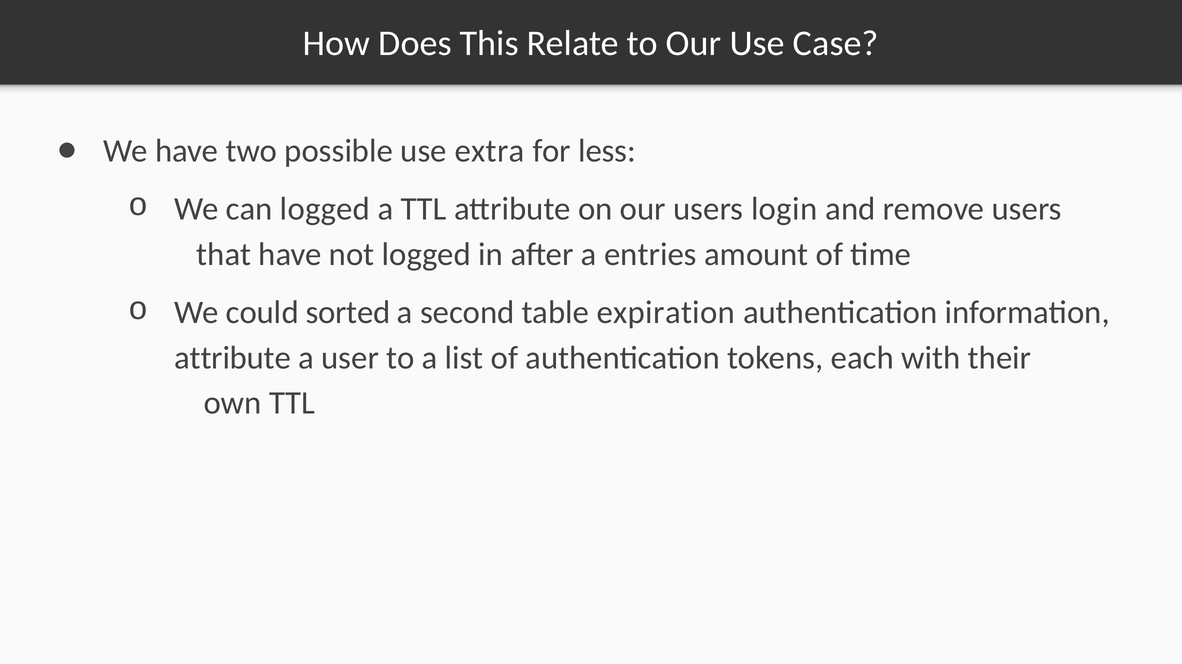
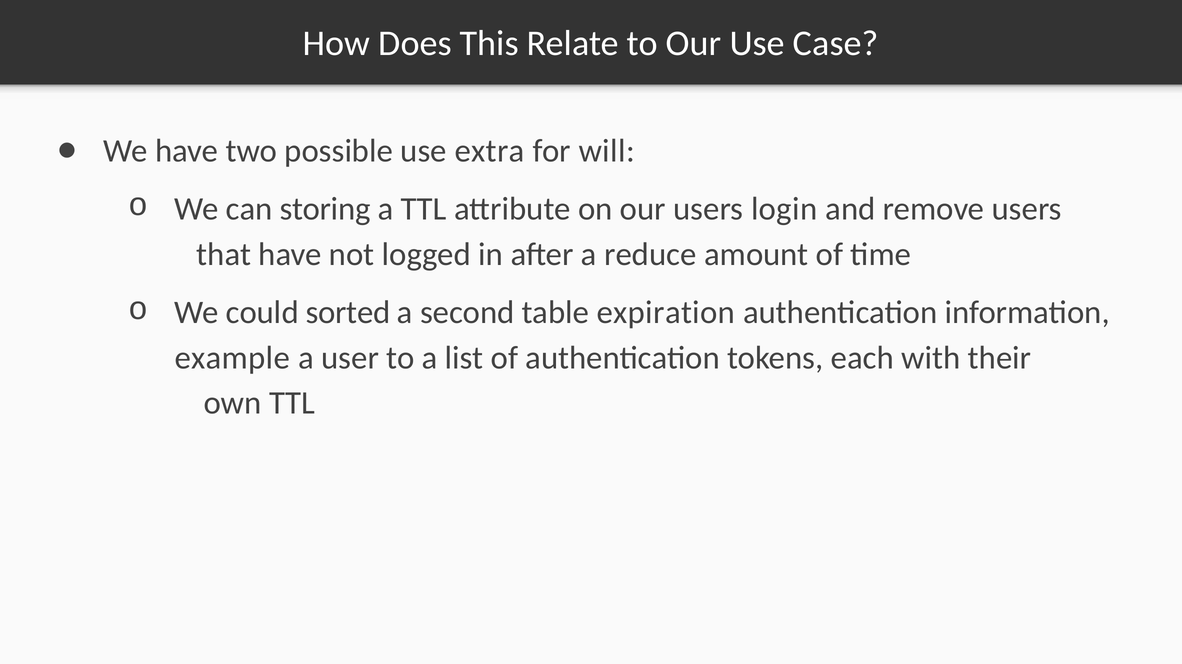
less: less -> will
can logged: logged -> storing
entries: entries -> reduce
attribute at (233, 358): attribute -> example
